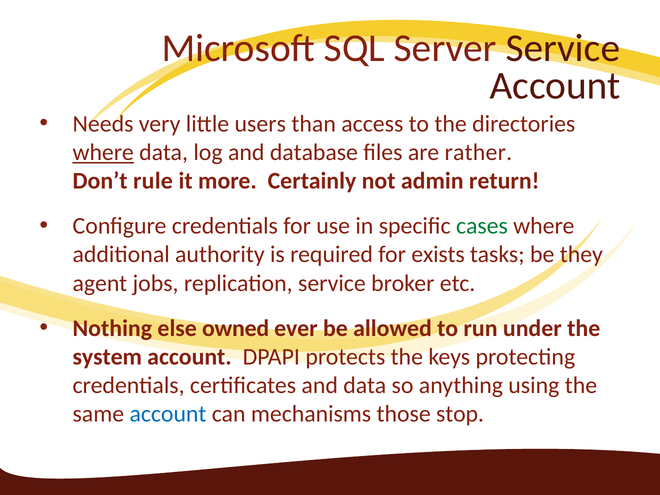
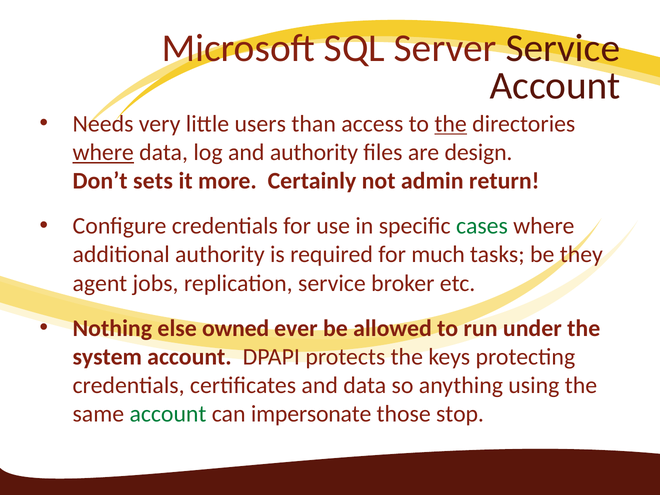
the at (451, 124) underline: none -> present
and database: database -> authority
rather: rather -> design
rule: rule -> sets
exists: exists -> much
account at (168, 414) colour: blue -> green
mechanisms: mechanisms -> impersonate
